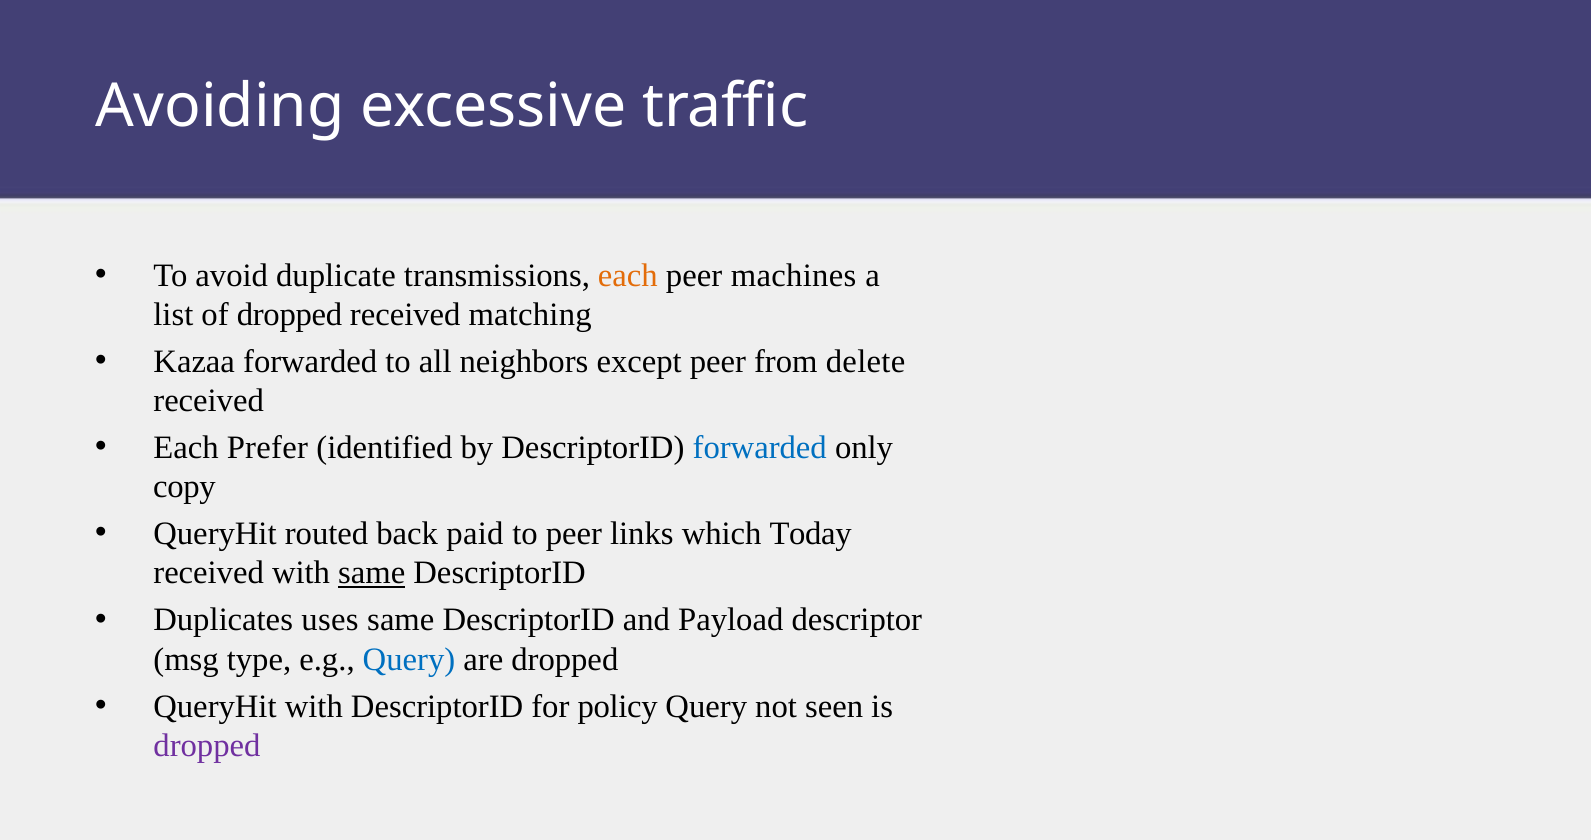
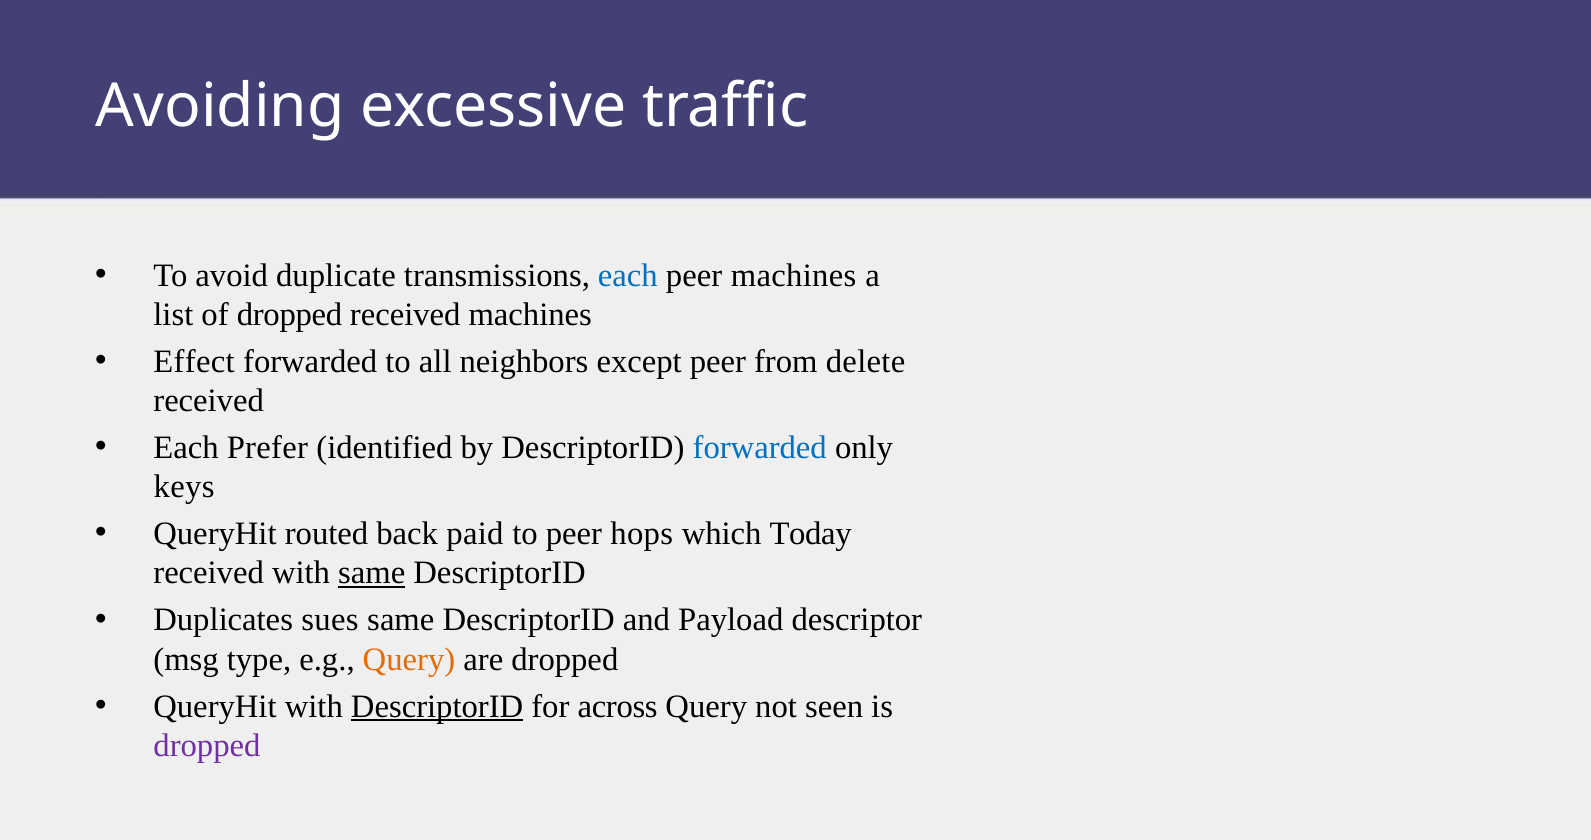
each at (628, 276) colour: orange -> blue
received matching: matching -> machines
Kazaa: Kazaa -> Effect
copy: copy -> keys
links: links -> hops
uses: uses -> sues
Query at (409, 660) colour: blue -> orange
DescriptorID at (437, 707) underline: none -> present
policy: policy -> across
